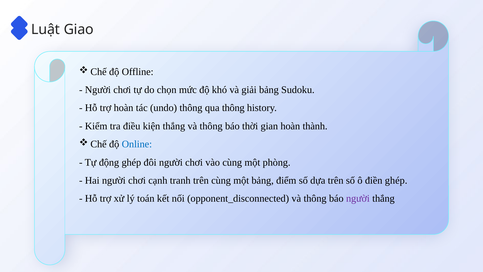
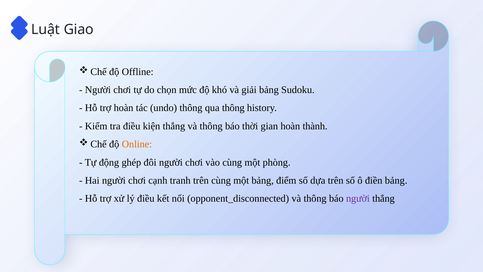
Online colour: blue -> orange
điền ghép: ghép -> bảng
lý toán: toán -> điều
